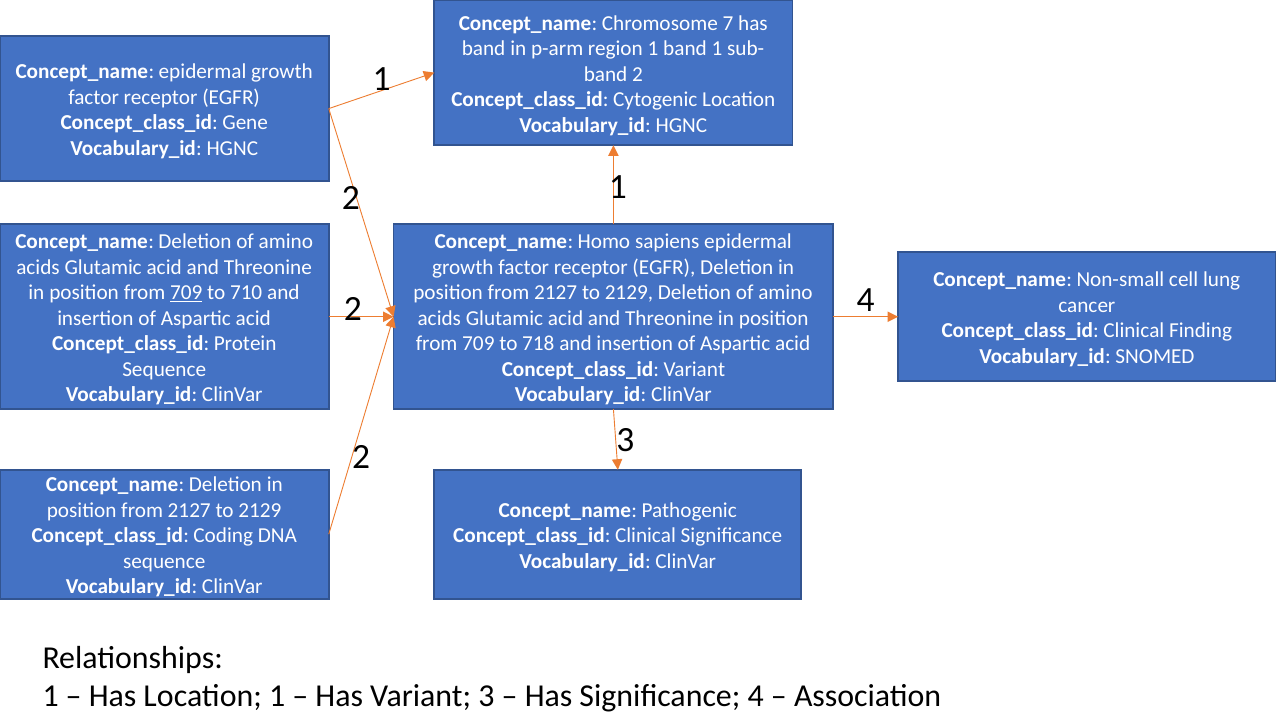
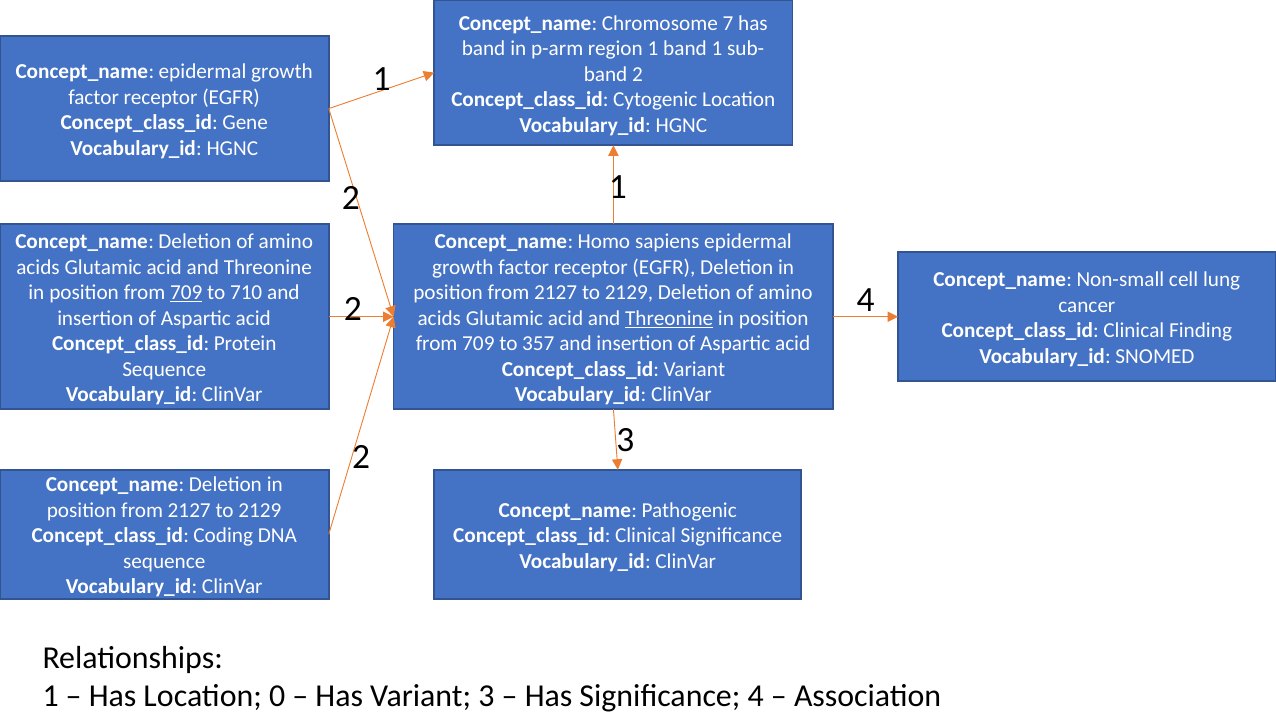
Threonine at (669, 318) underline: none -> present
718: 718 -> 357
Location 1: 1 -> 0
